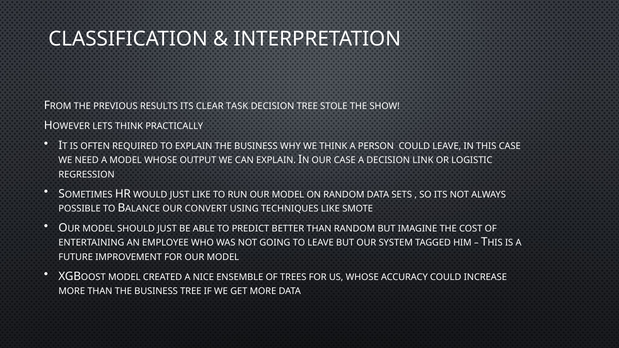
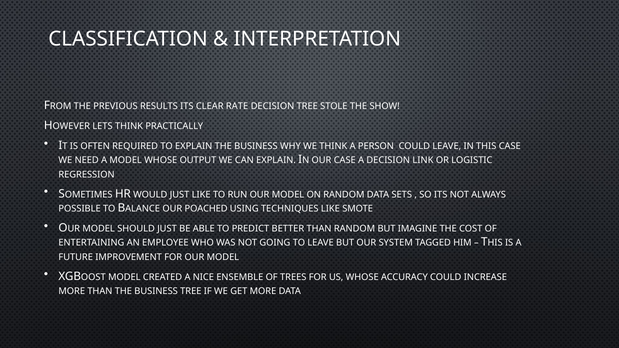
TASK: TASK -> RATE
CONVERT: CONVERT -> POACHED
